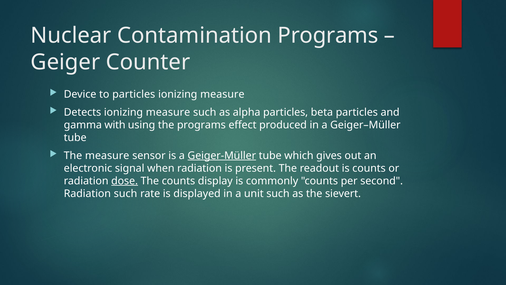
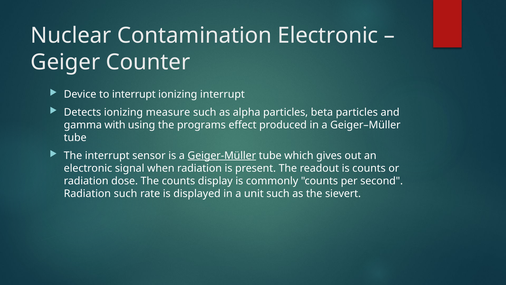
Contamination Programs: Programs -> Electronic
to particles: particles -> interrupt
measure at (222, 94): measure -> interrupt
The measure: measure -> interrupt
dose underline: present -> none
